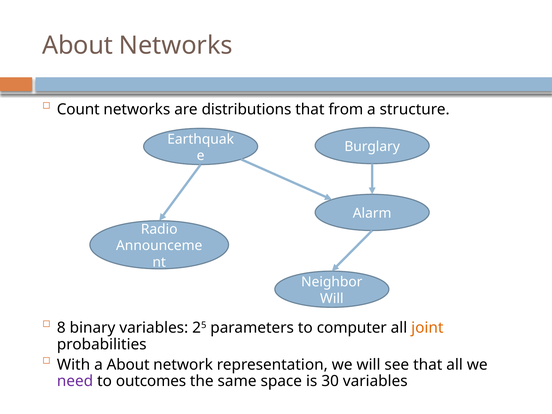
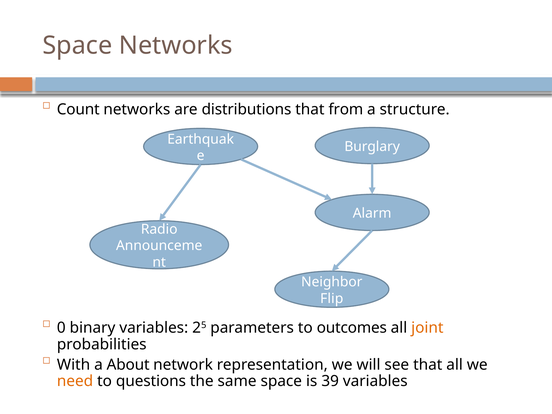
About at (77, 45): About -> Space
Will at (332, 298): Will -> Flip
8: 8 -> 0
computer: computer -> outcomes
need colour: purple -> orange
outcomes: outcomes -> questions
30: 30 -> 39
